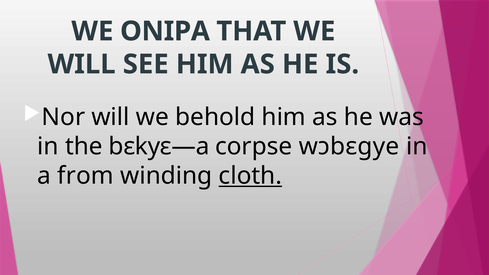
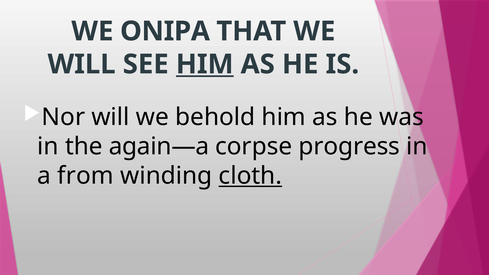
HIM at (205, 64) underline: none -> present
bɛkyɛ—a: bɛkyɛ—a -> again—a
wɔbɛgye: wɔbɛgye -> progress
